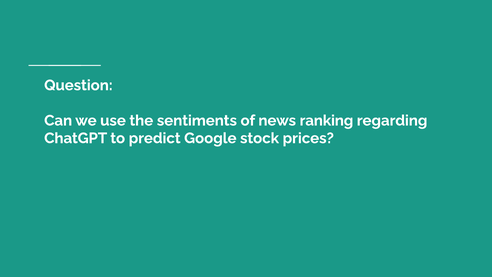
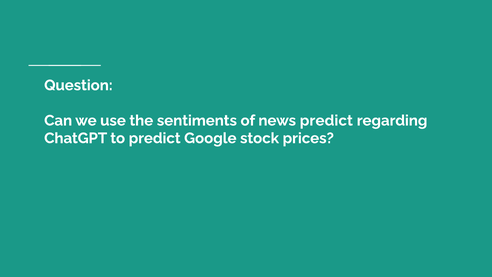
news ranking: ranking -> predict
